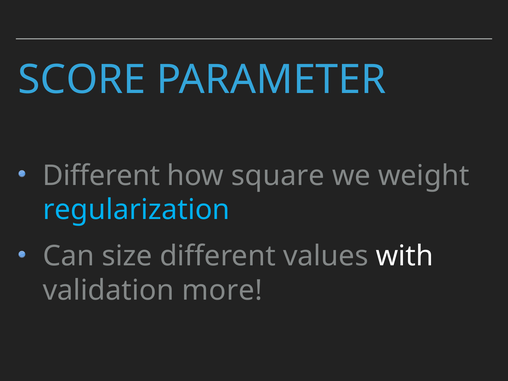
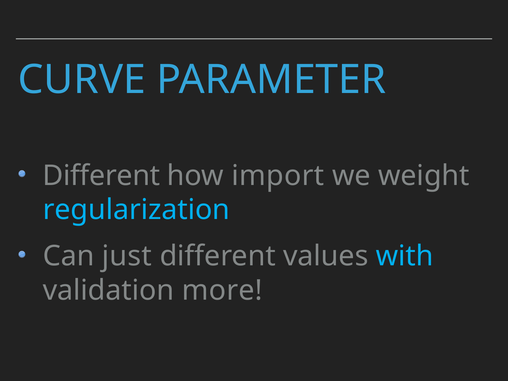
SCORE: SCORE -> CURVE
square: square -> import
size: size -> just
with colour: white -> light blue
